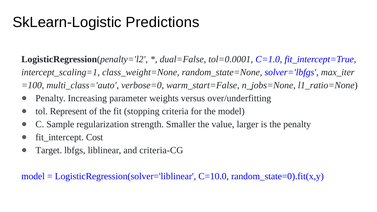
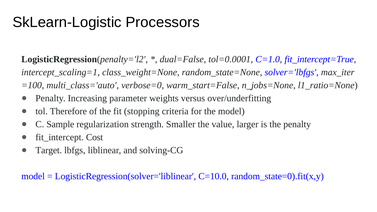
Predictions: Predictions -> Processors
Represent: Represent -> Therefore
criteria-CG: criteria-CG -> solving-CG
